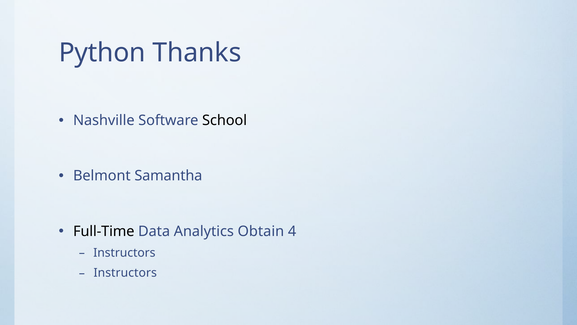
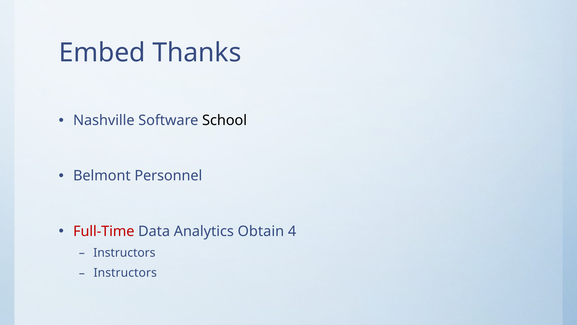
Python: Python -> Embed
Samantha: Samantha -> Personnel
Full-Time colour: black -> red
